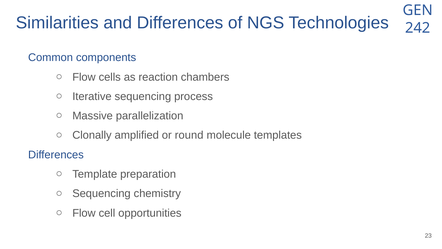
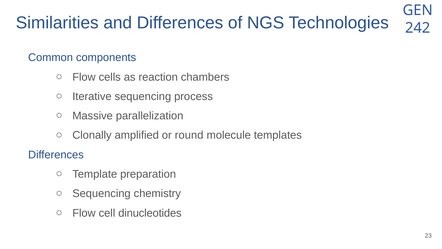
opportunities: opportunities -> dinucleotides
